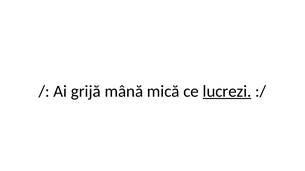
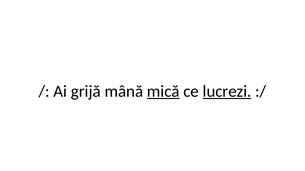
mică underline: none -> present
